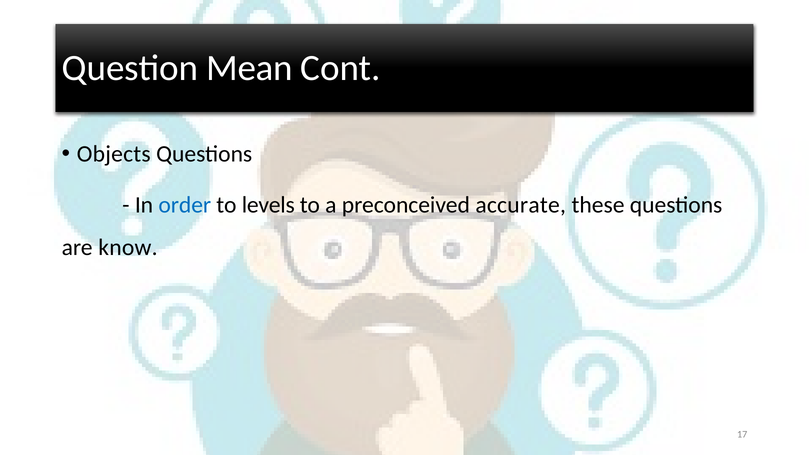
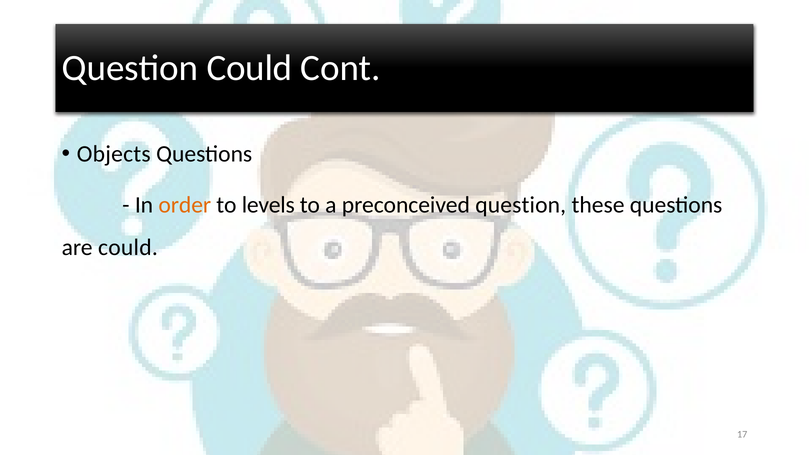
Question Mean: Mean -> Could
order colour: blue -> orange
preconceived accurate: accurate -> question
are know: know -> could
